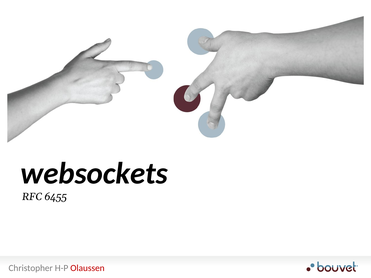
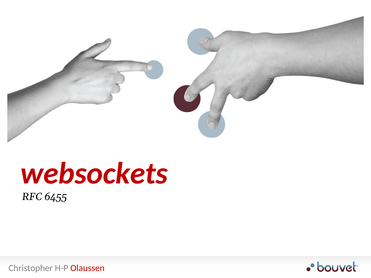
websockets colour: black -> red
